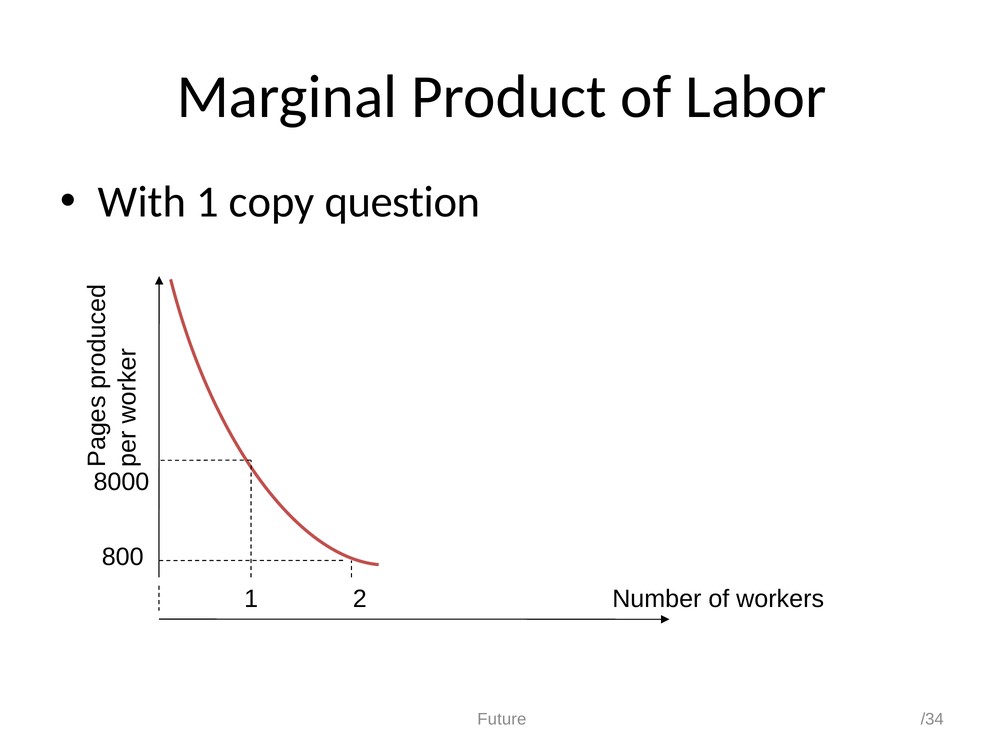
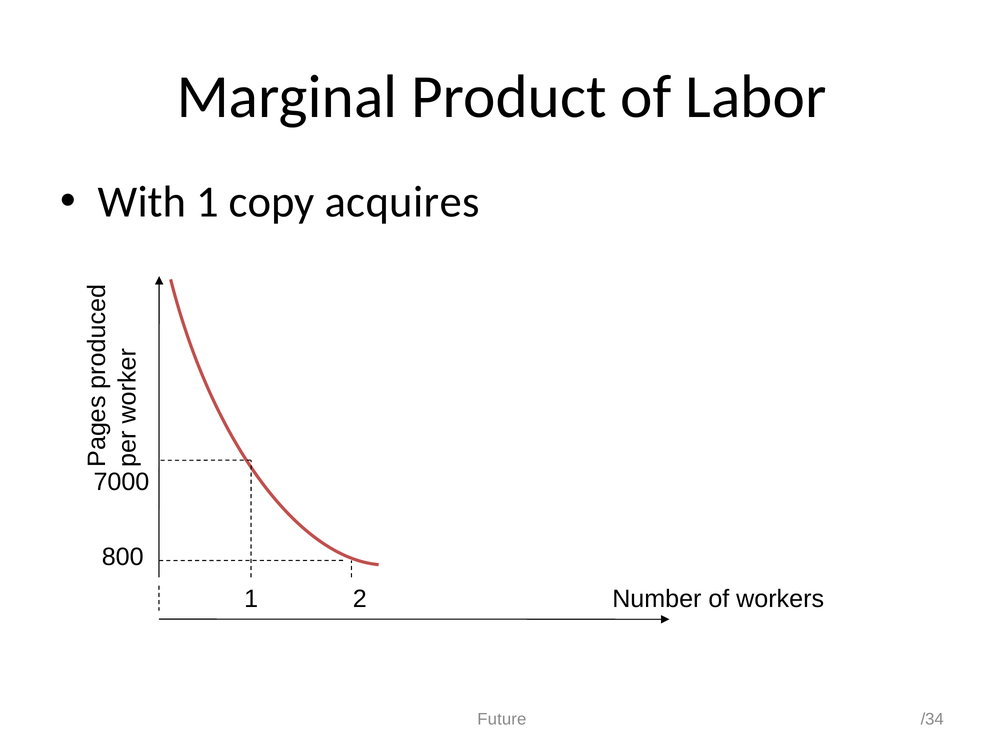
question: question -> acquires
8000: 8000 -> 7000
